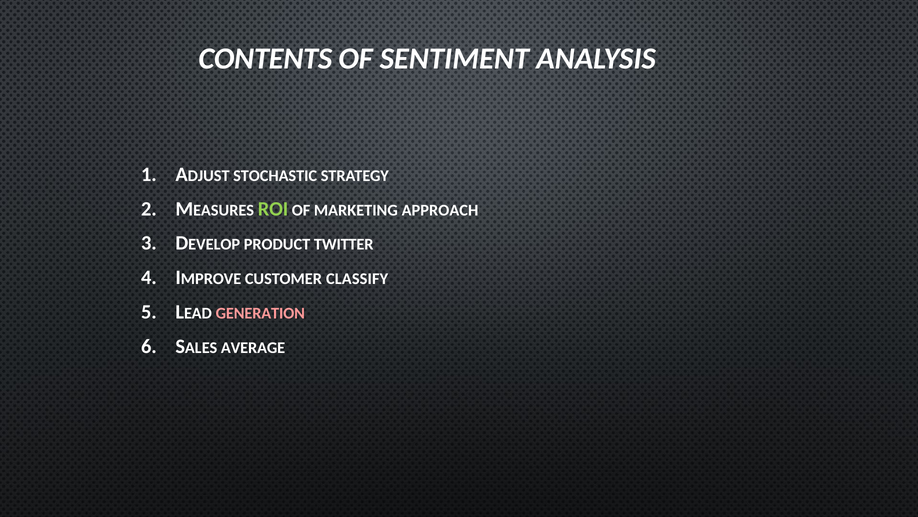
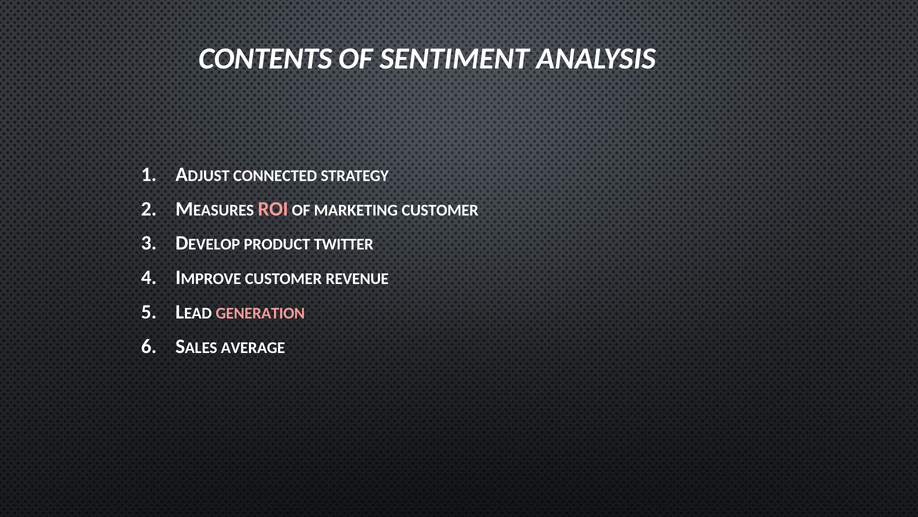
STOCHASTIC: STOCHASTIC -> CONNECTED
ROI colour: light green -> pink
MARKETING APPROACH: APPROACH -> CUSTOMER
CLASSIFY: CLASSIFY -> REVENUE
